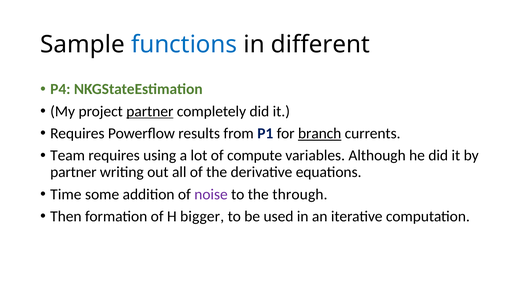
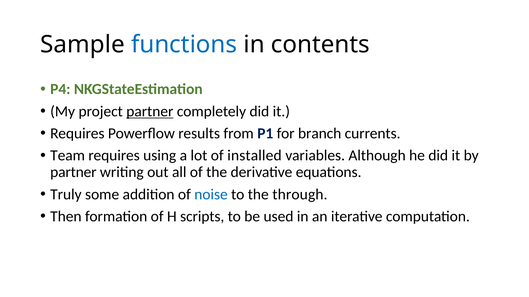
different: different -> contents
branch underline: present -> none
compute: compute -> installed
Time: Time -> Truly
noise colour: purple -> blue
bigger: bigger -> scripts
